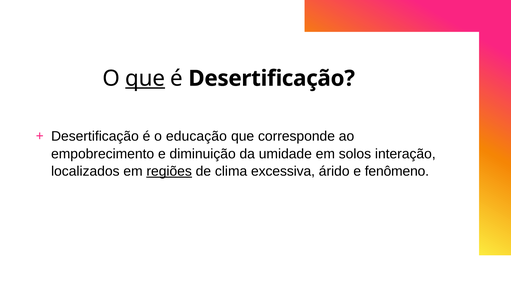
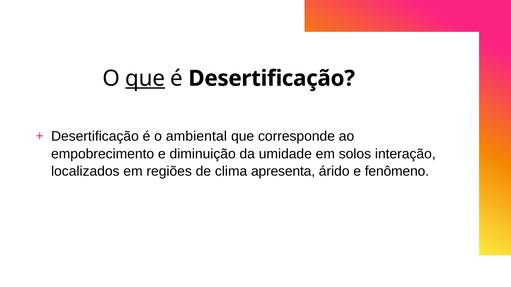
educação: educação -> ambiental
regiões underline: present -> none
excessiva: excessiva -> apresenta
